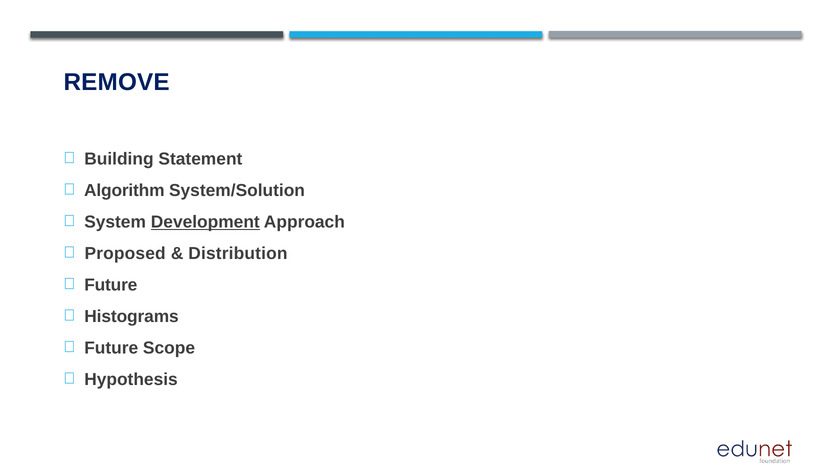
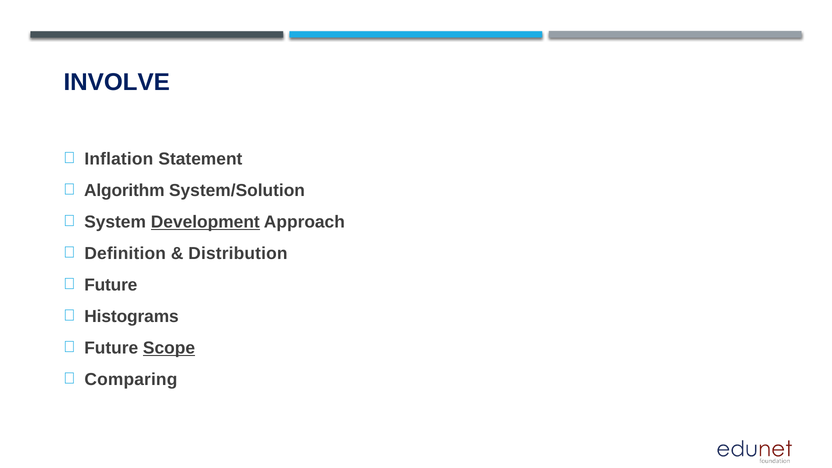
REMOVE: REMOVE -> INVOLVE
Building: Building -> Inflation
Proposed: Proposed -> Definition
Scope underline: none -> present
Hypothesis: Hypothesis -> Comparing
